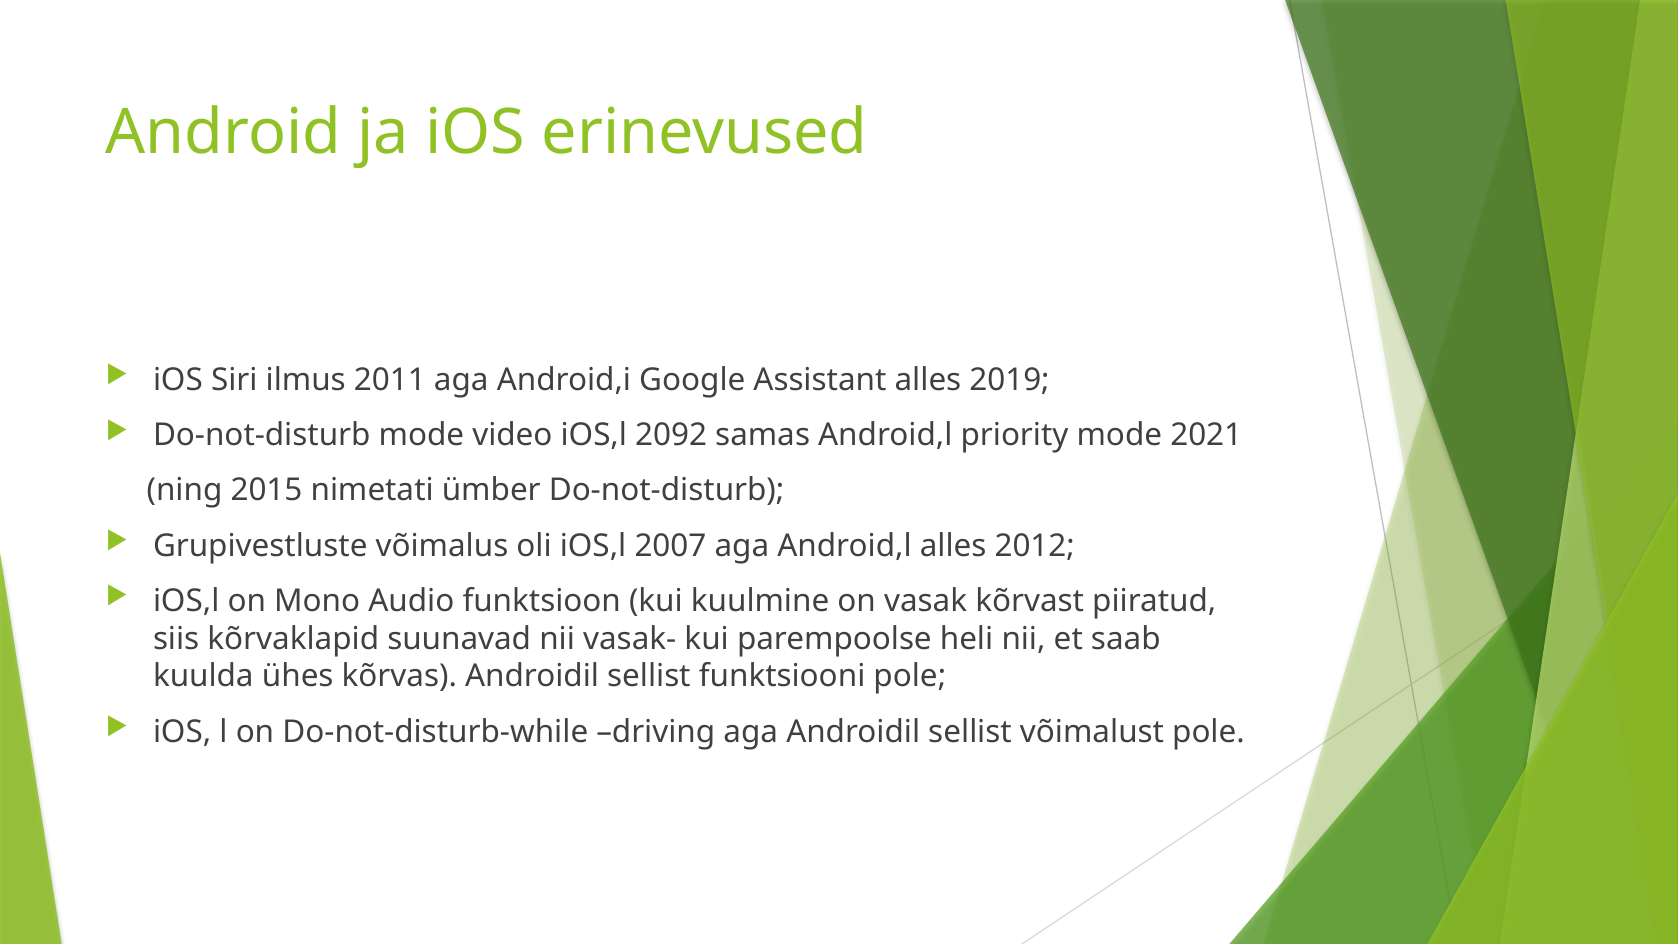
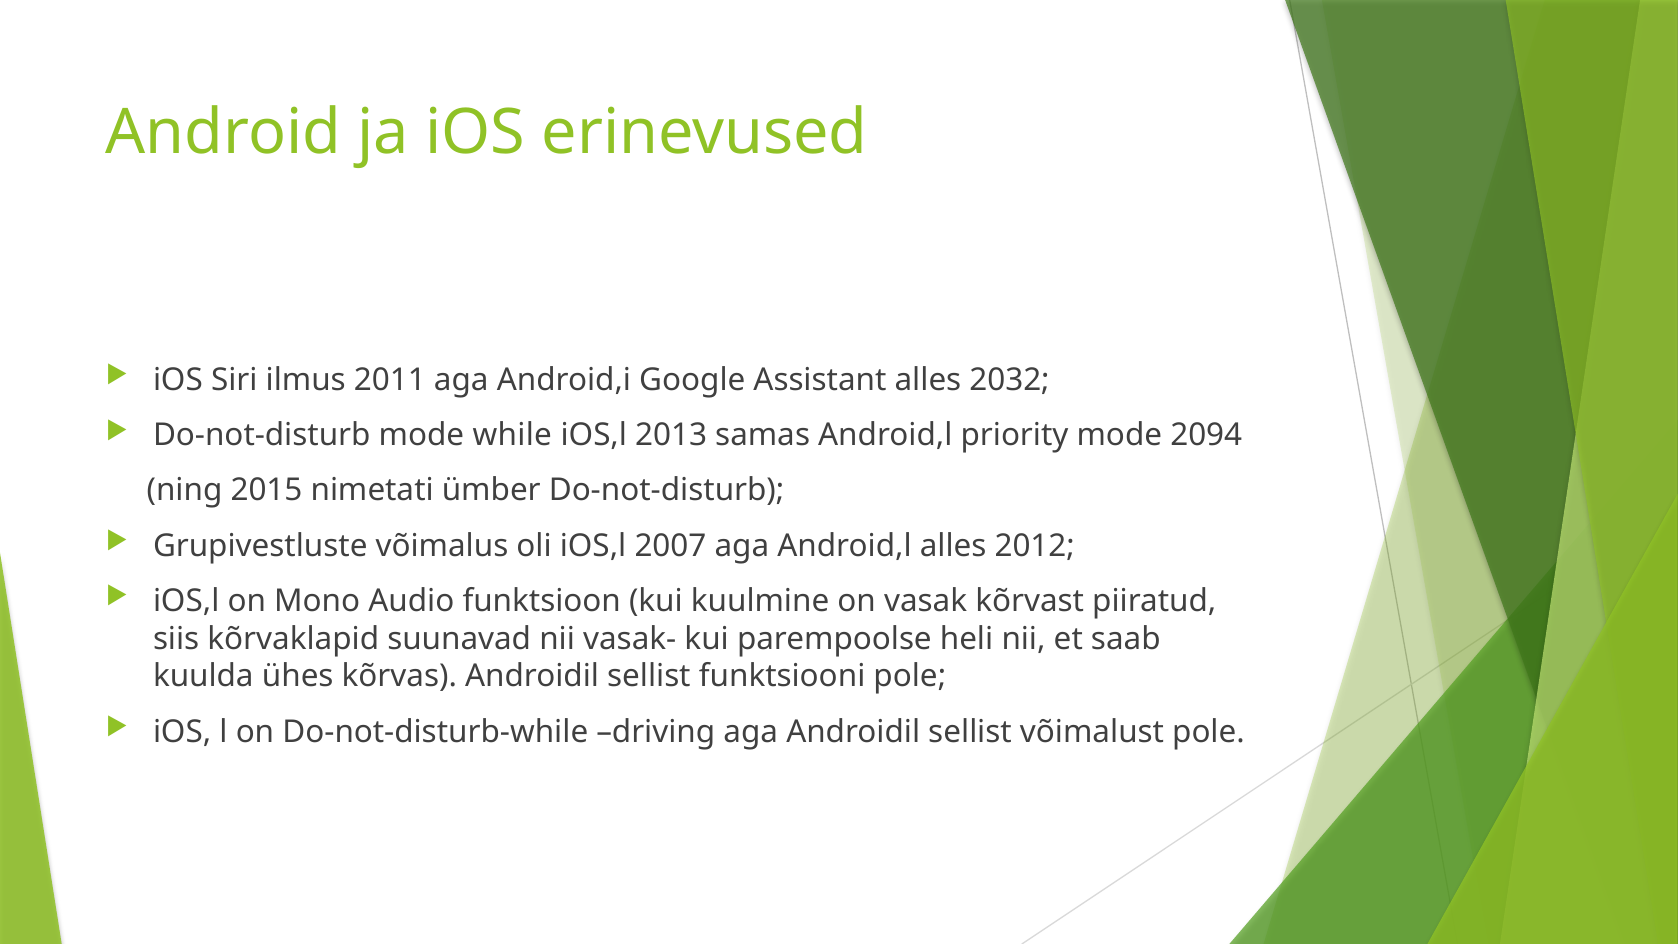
2019: 2019 -> 2032
video: video -> while
2092: 2092 -> 2013
2021: 2021 -> 2094
